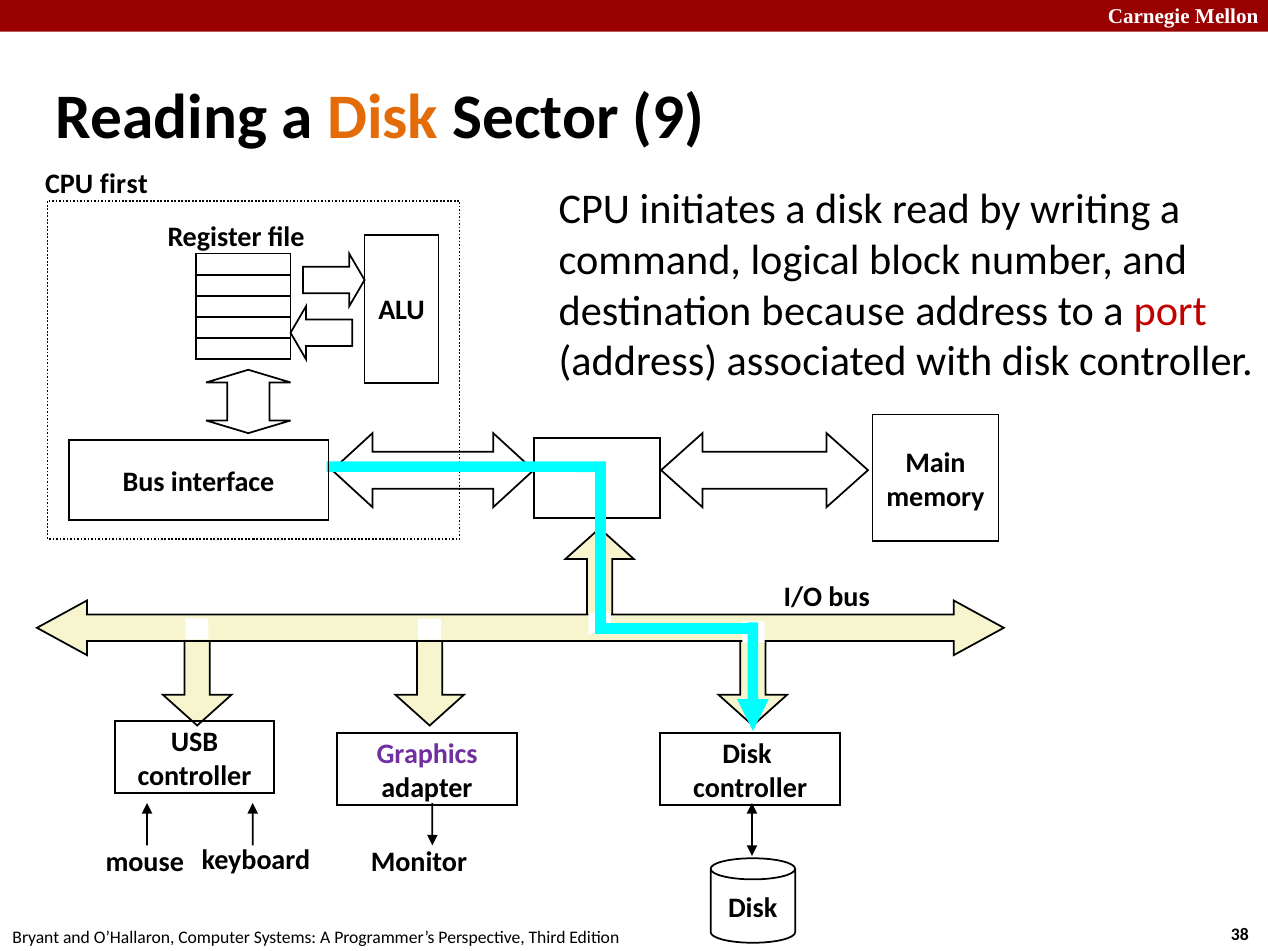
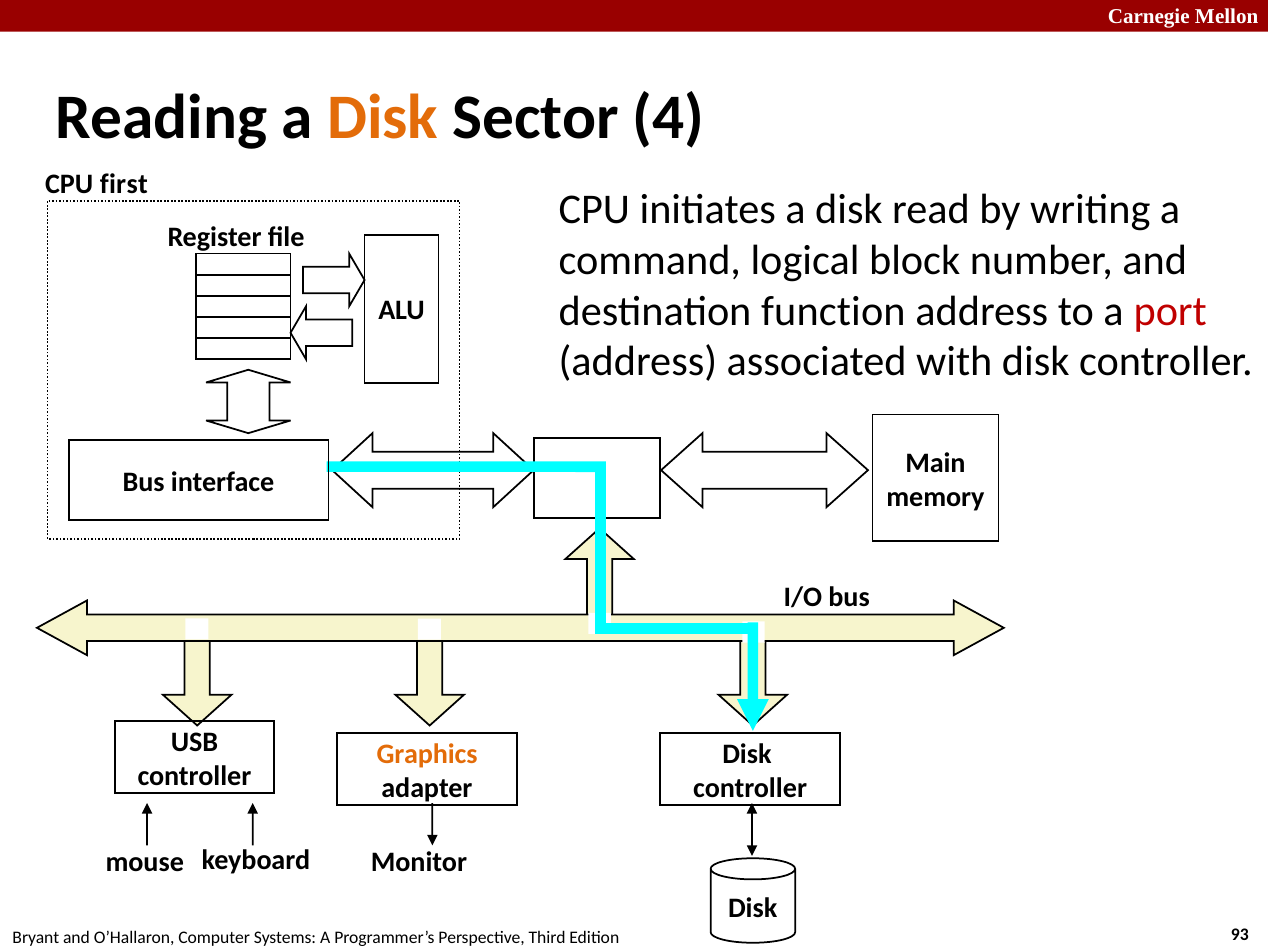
9: 9 -> 4
because: because -> function
Graphics colour: purple -> orange
38: 38 -> 93
